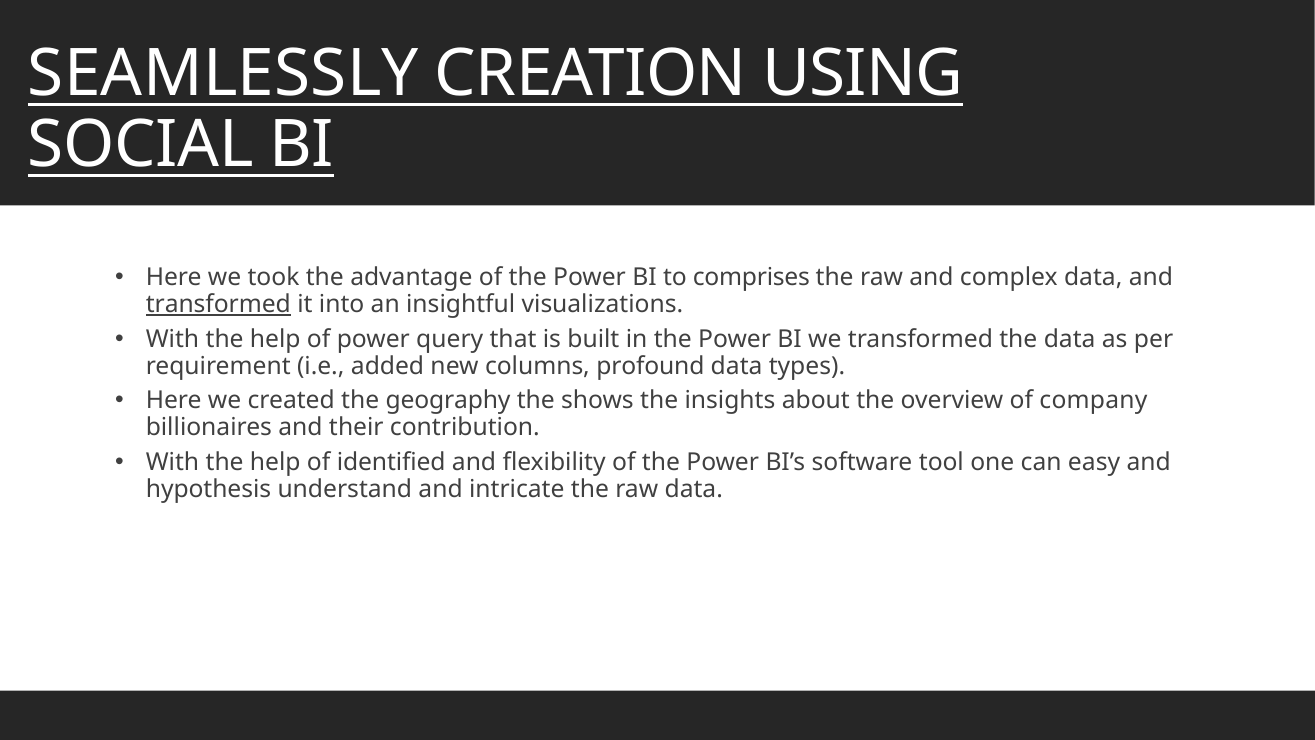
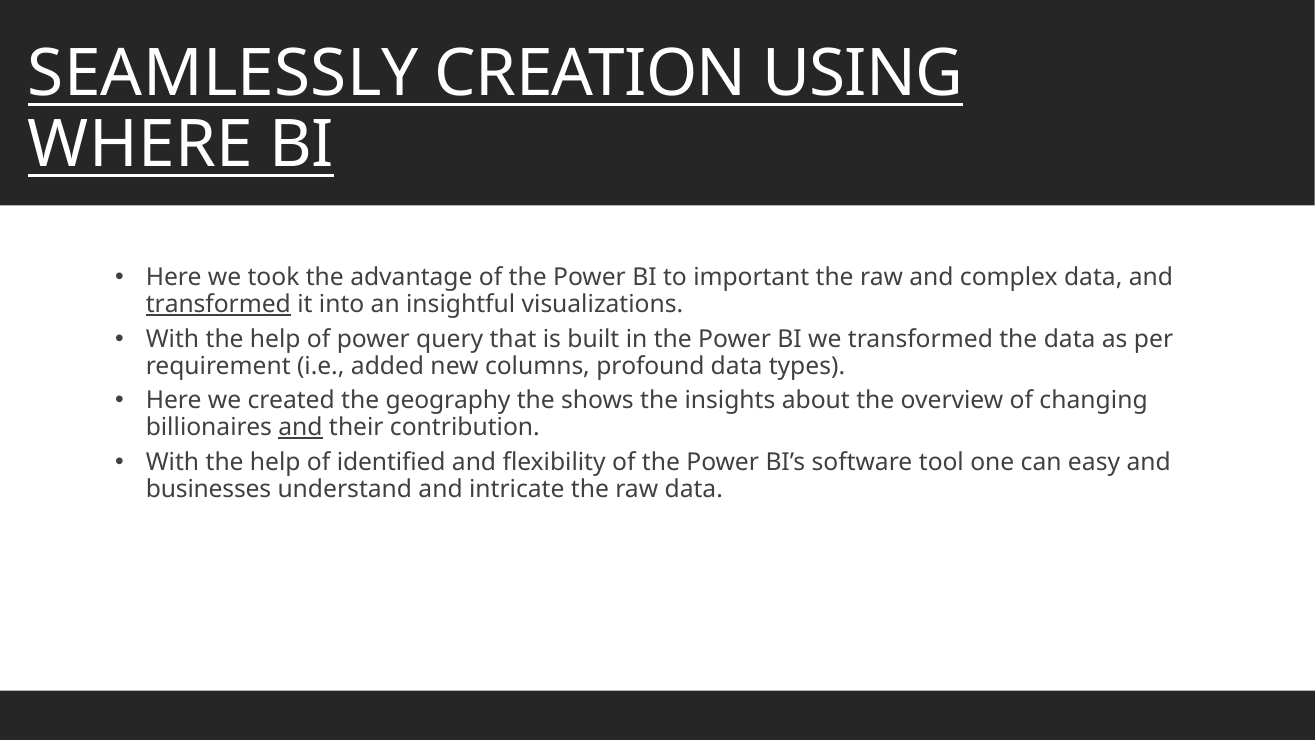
SOCIAL: SOCIAL -> WHERE
comprises: comprises -> important
company: company -> changing
and at (300, 427) underline: none -> present
hypothesis: hypothesis -> businesses
